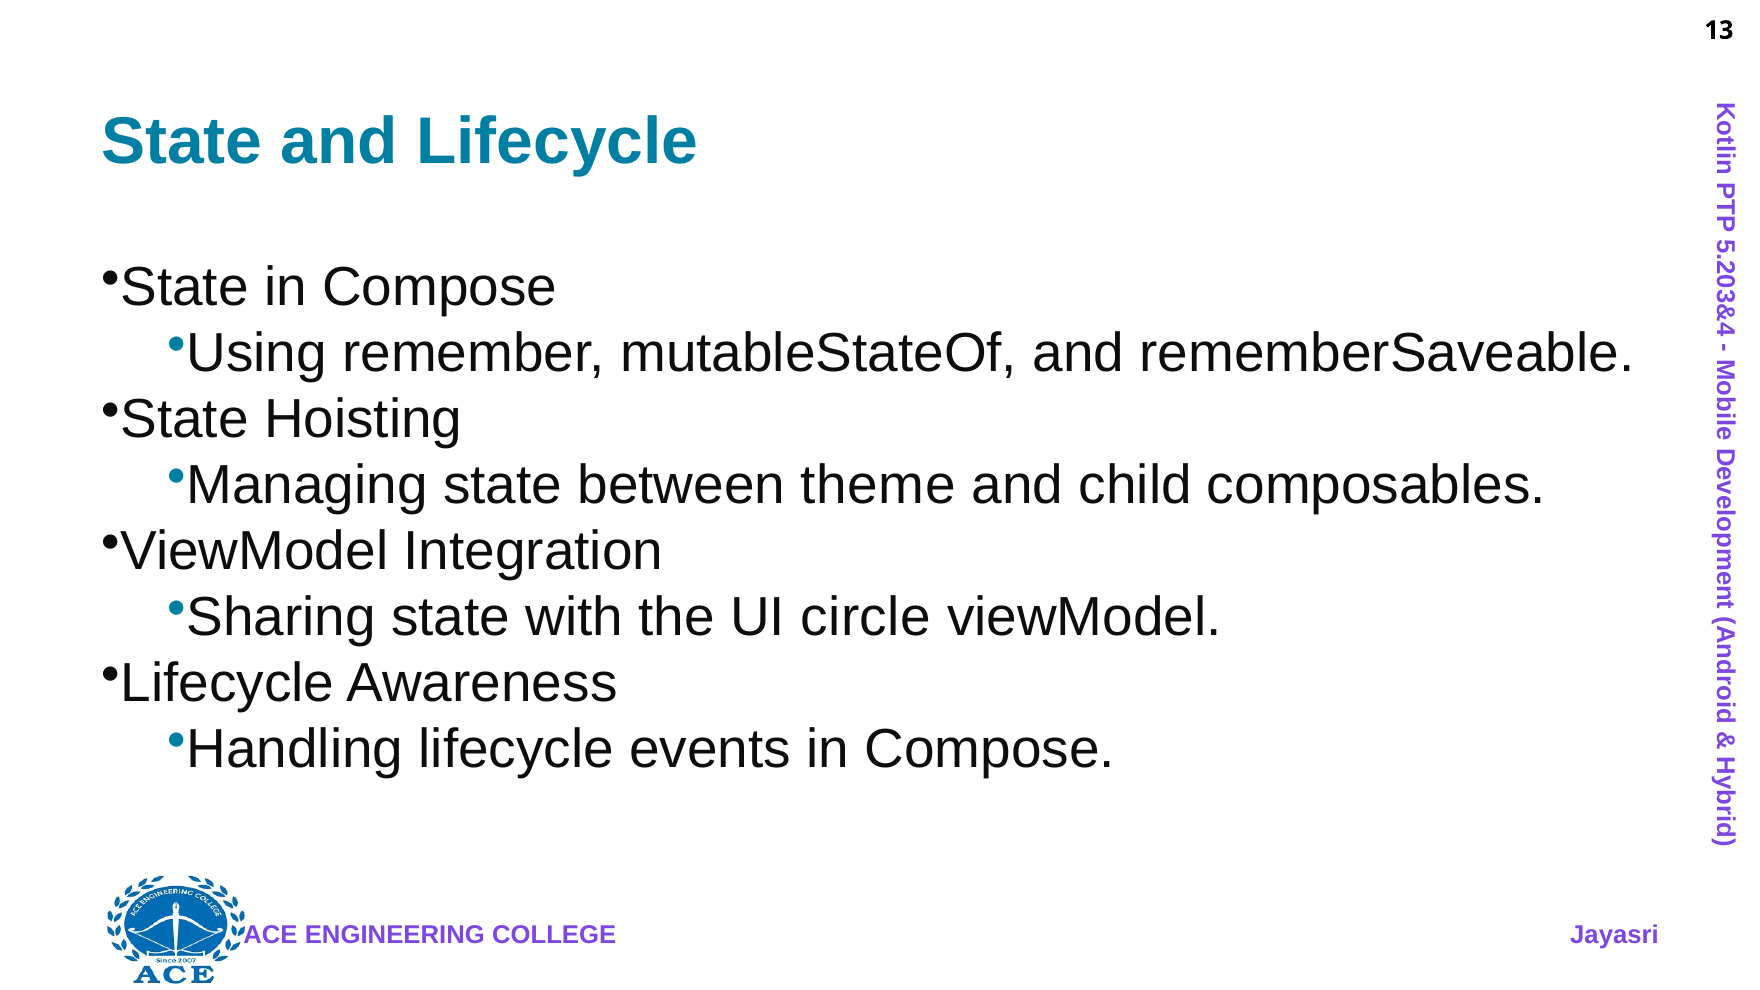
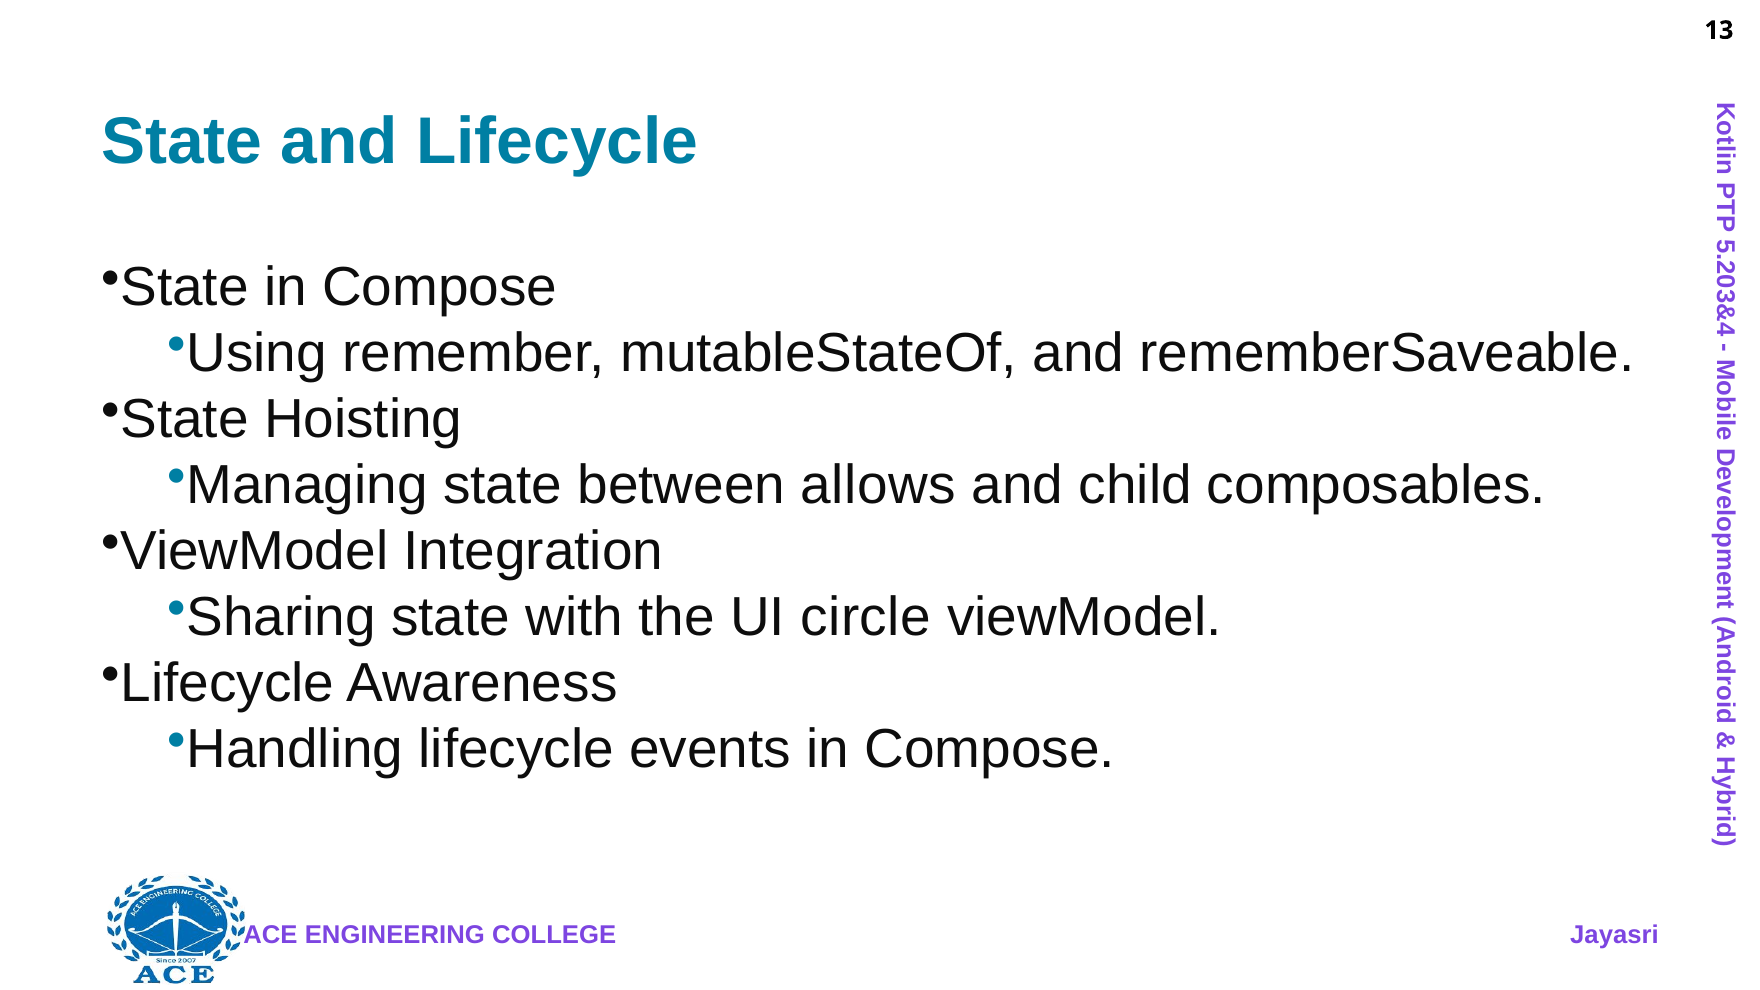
theme: theme -> allows
